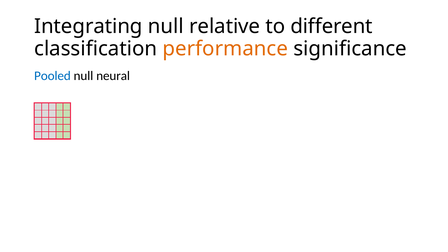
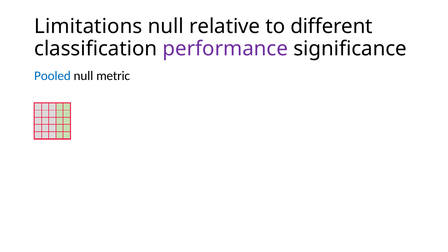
Integrating: Integrating -> Limitations
performance colour: orange -> purple
neural: neural -> metric
